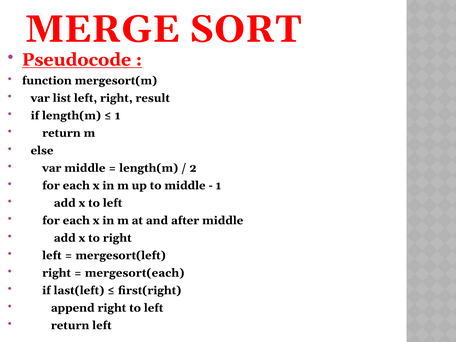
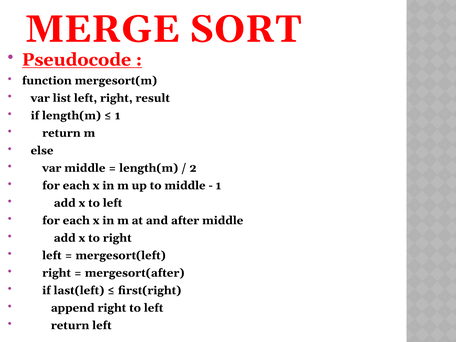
mergesort(each: mergesort(each -> mergesort(after
